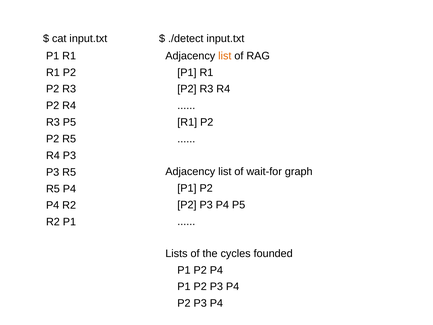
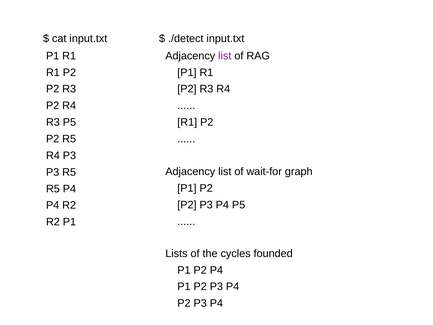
list at (225, 56) colour: orange -> purple
